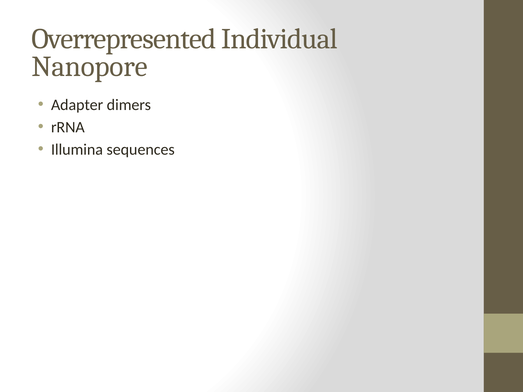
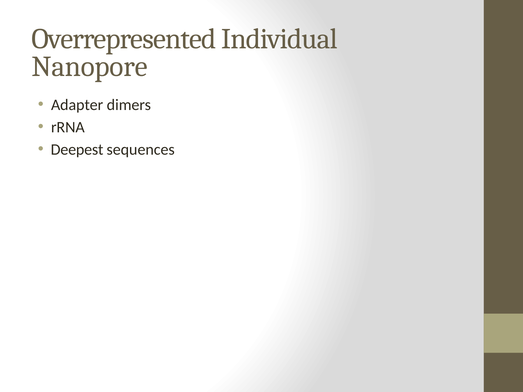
Illumina: Illumina -> Deepest
